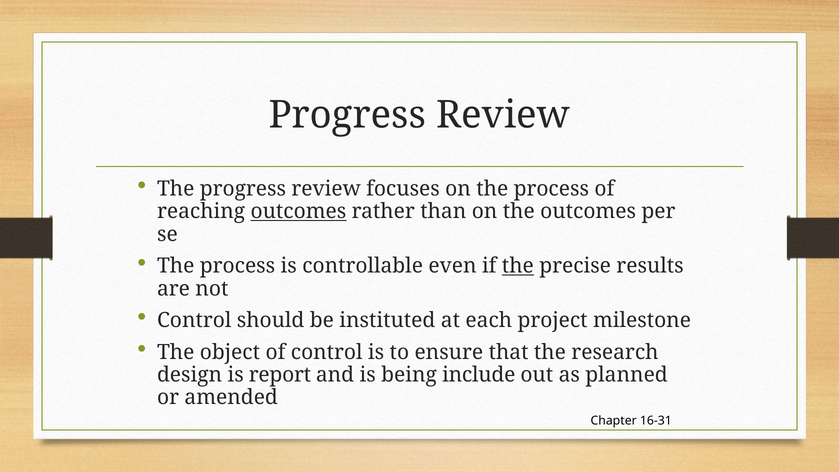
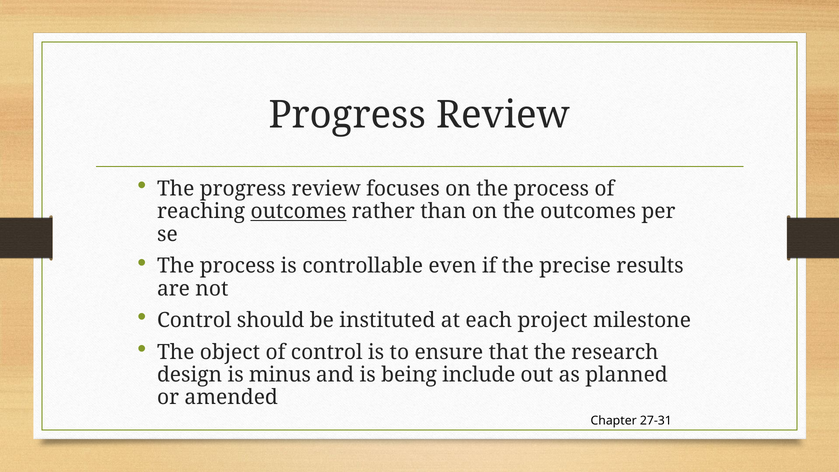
the at (518, 266) underline: present -> none
report: report -> minus
16-31: 16-31 -> 27-31
